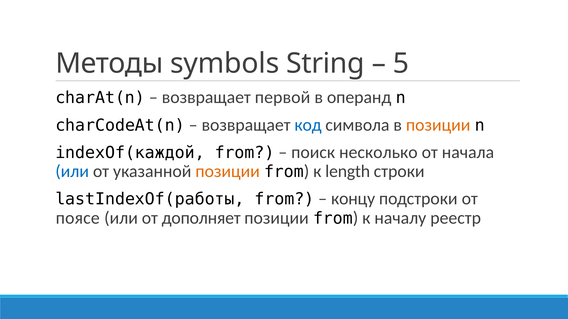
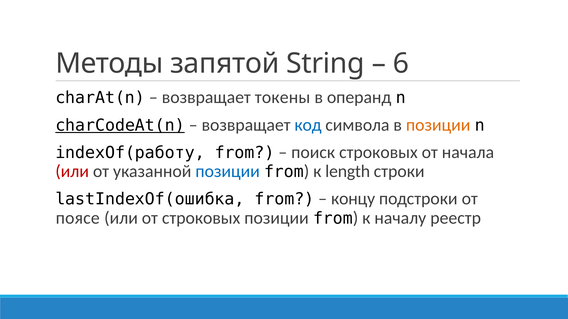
symbols: symbols -> запятой
5: 5 -> 6
первой: первой -> токены
charCodeAt(n underline: none -> present
indexOf(каждой: indexOf(каждой -> indexOf(работу
поиск несколько: несколько -> строковых
или at (72, 172) colour: blue -> red
позиции at (228, 172) colour: orange -> blue
lastIndexOf(работы: lastIndexOf(работы -> lastIndexOf(ошибка
от дополняет: дополняет -> строковых
